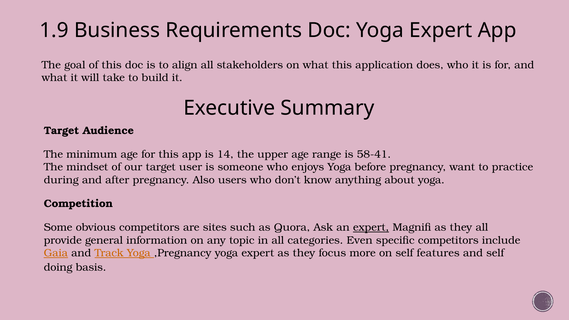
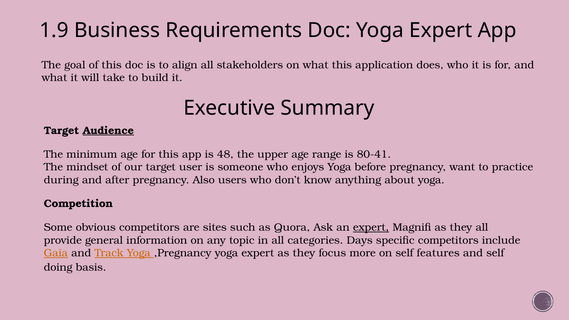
Audience underline: none -> present
14: 14 -> 48
58-41: 58-41 -> 80-41
Even: Even -> Days
